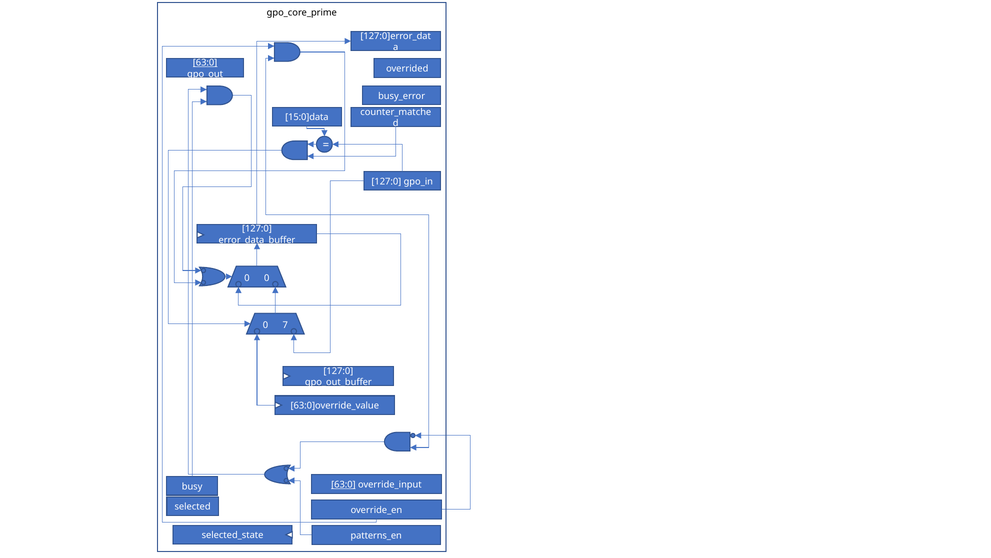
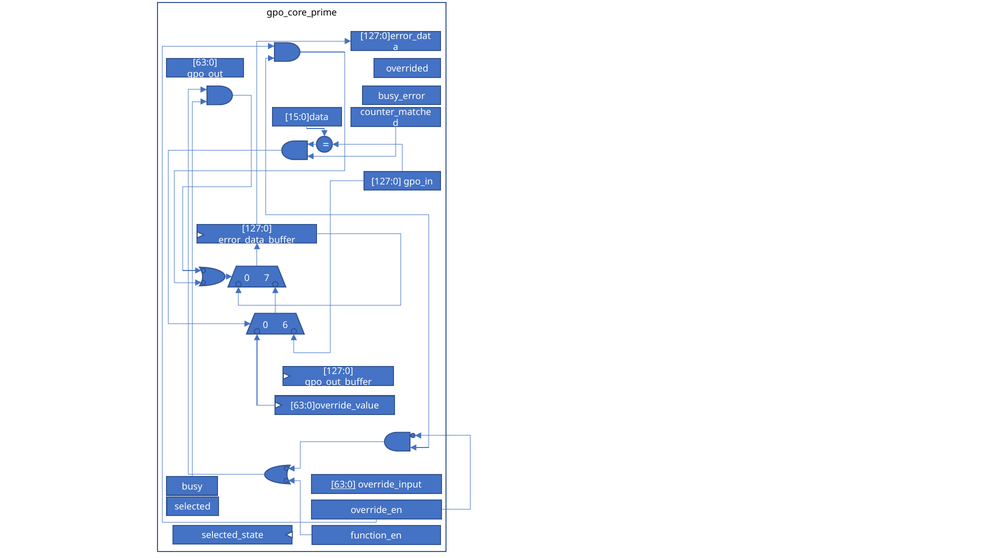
63:0 at (205, 63) underline: present -> none
0 at (267, 278): 0 -> 7
7: 7 -> 6
patterns_en: patterns_en -> function_en
